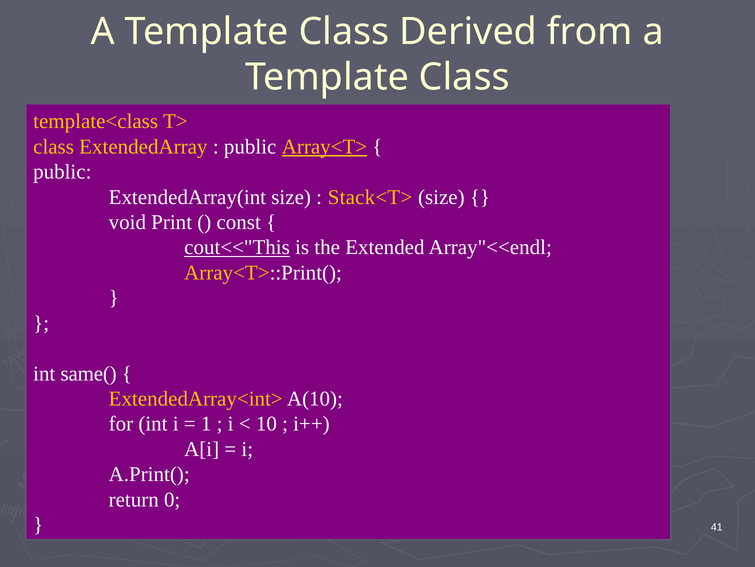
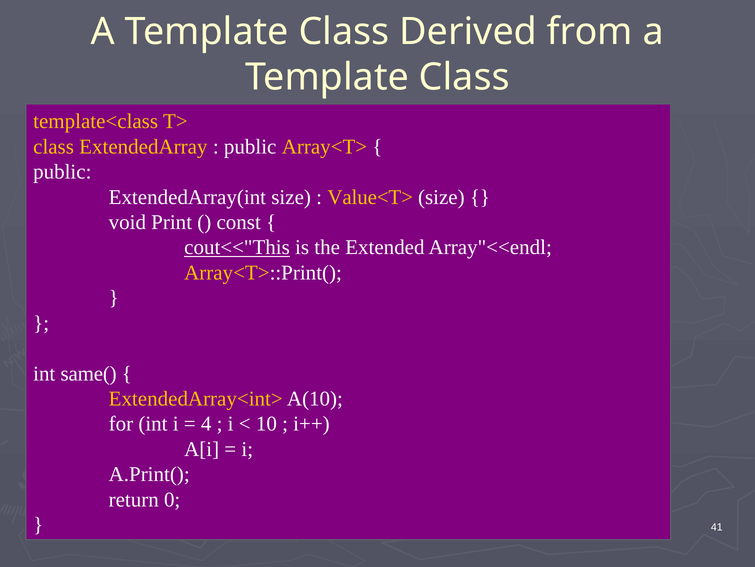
Array<T> underline: present -> none
Stack<T>: Stack<T> -> Value<T>
1: 1 -> 4
